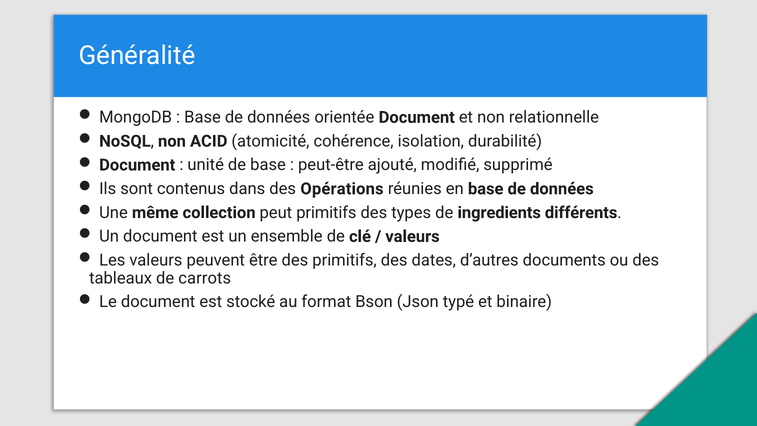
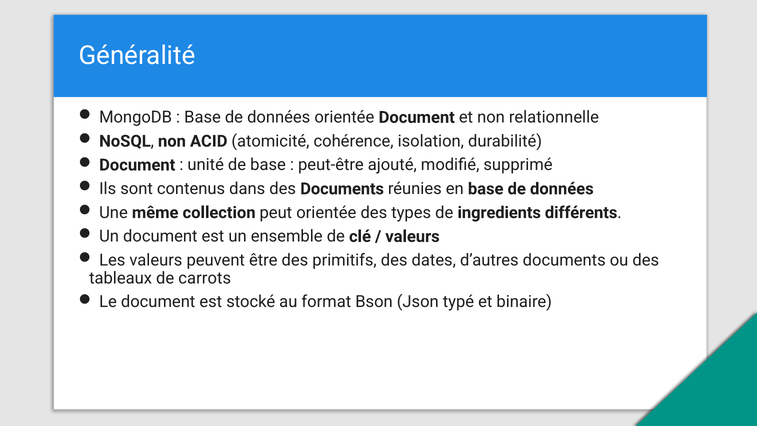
des Opérations: Opérations -> Documents
peut primitifs: primitifs -> orientée
